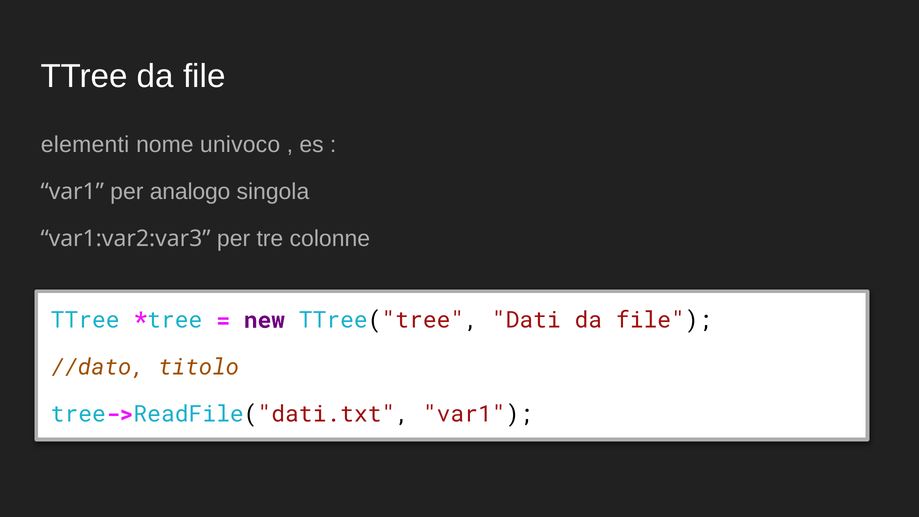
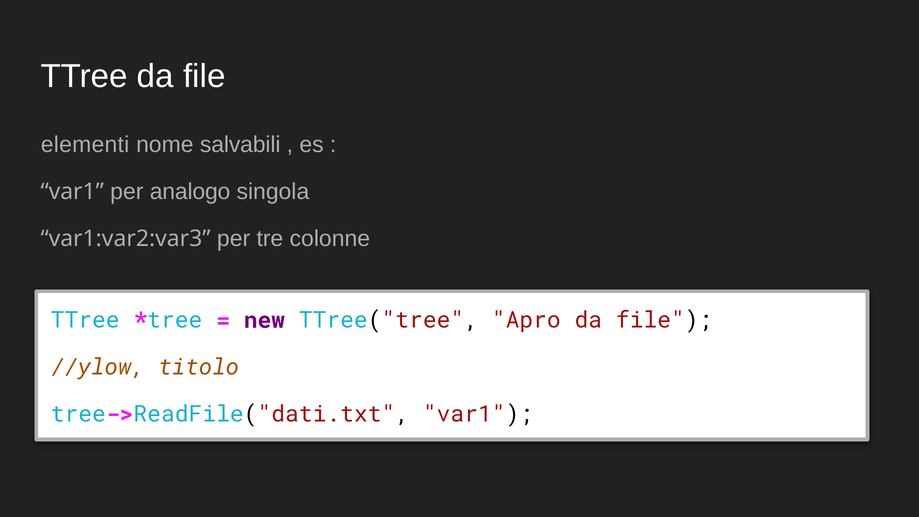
univoco: univoco -> salvabili
Dati: Dati -> Apro
//dato: //dato -> //ylow
